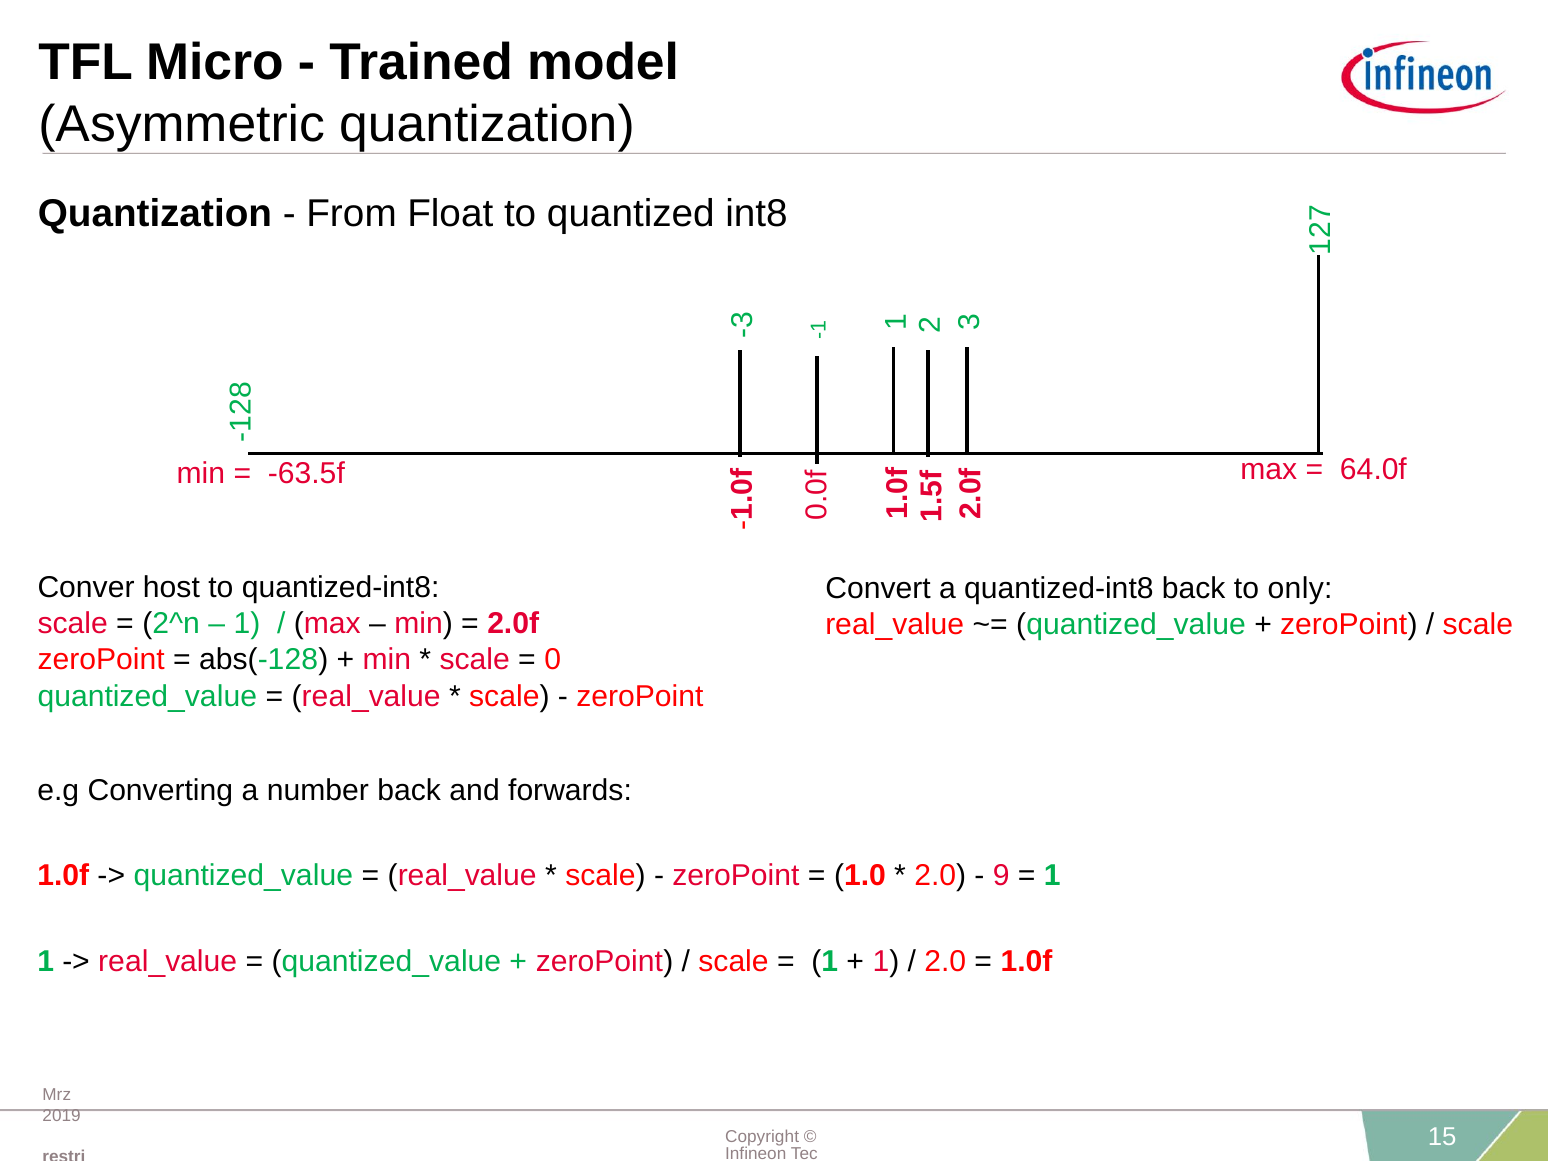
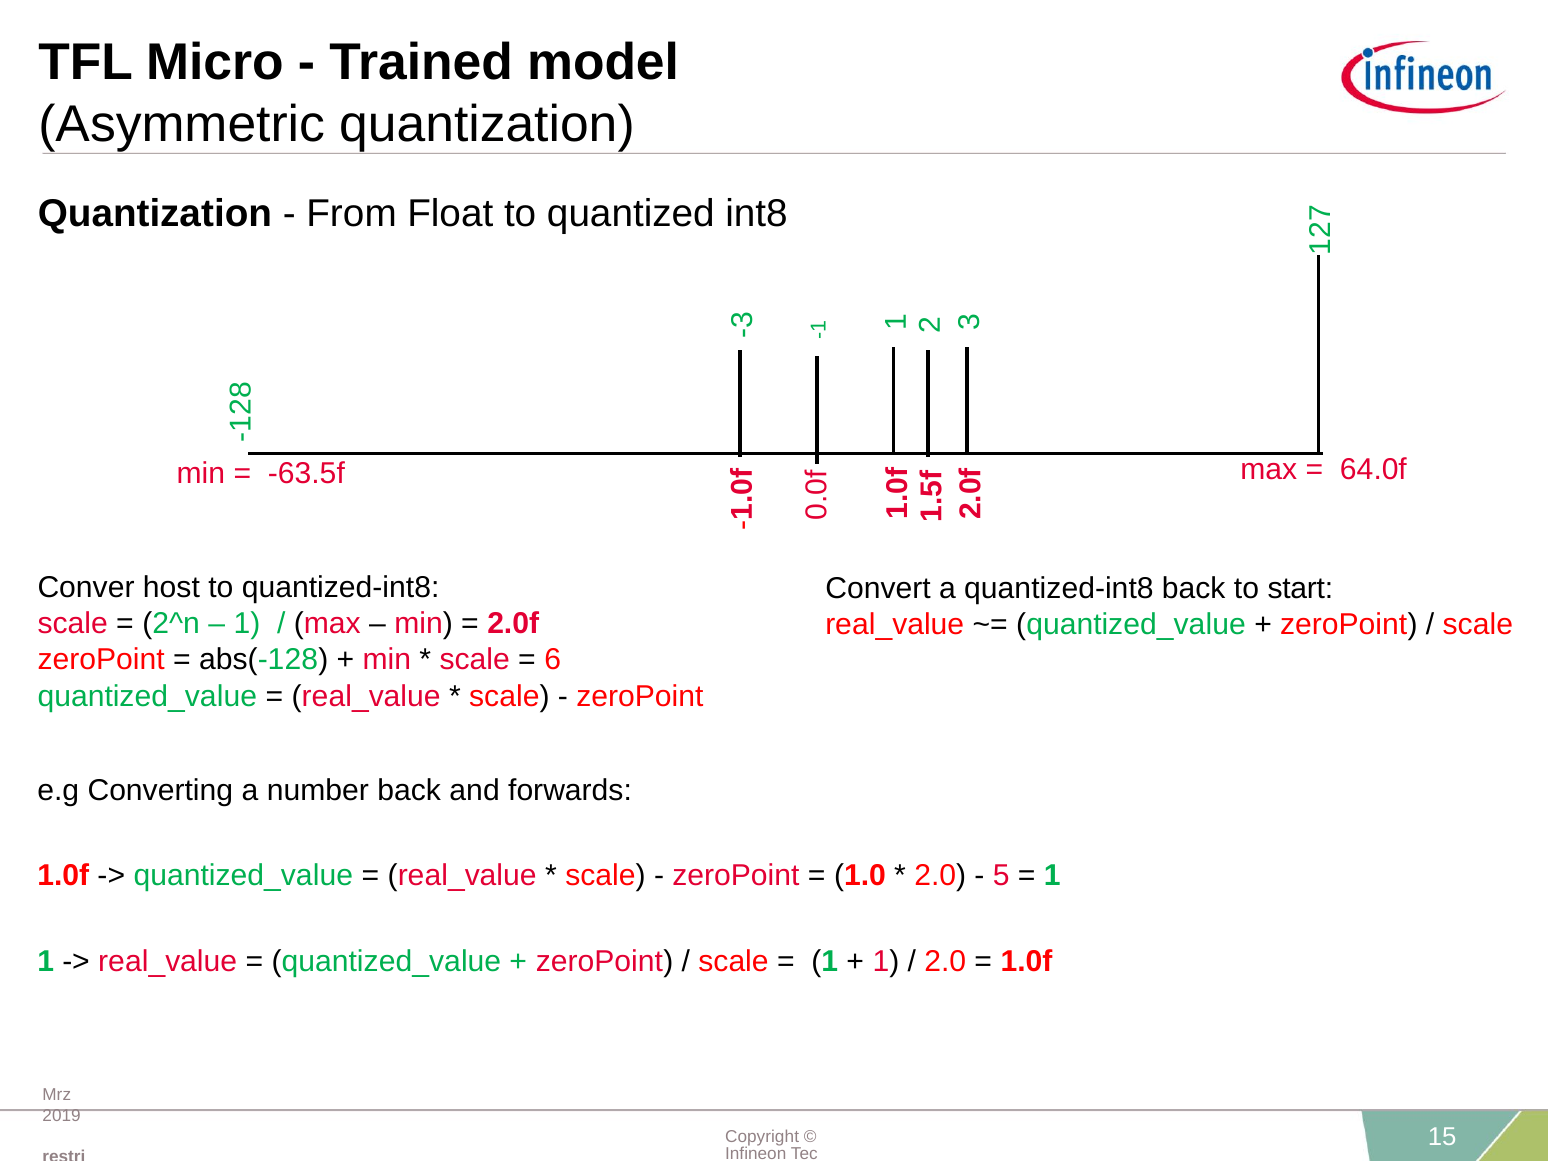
only: only -> start
0 at (553, 660): 0 -> 6
9 at (1001, 876): 9 -> 5
